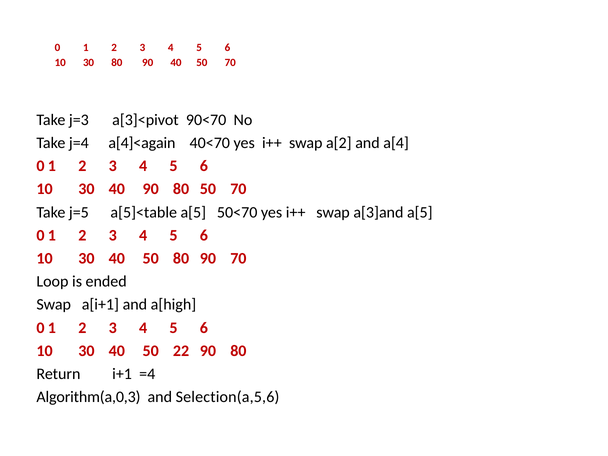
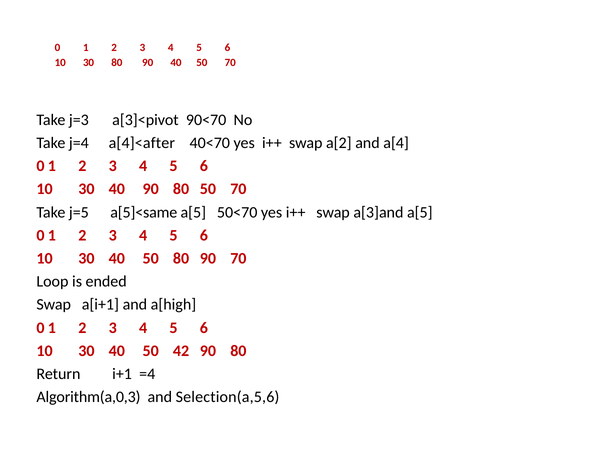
a[4]<again: a[4]<again -> a[4]<after
a[5]<table: a[5]<table -> a[5]<same
22: 22 -> 42
